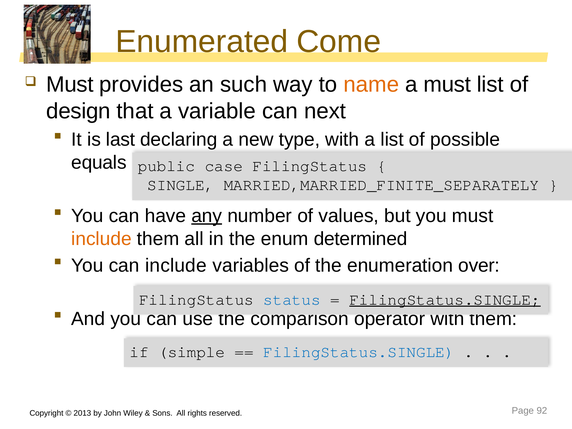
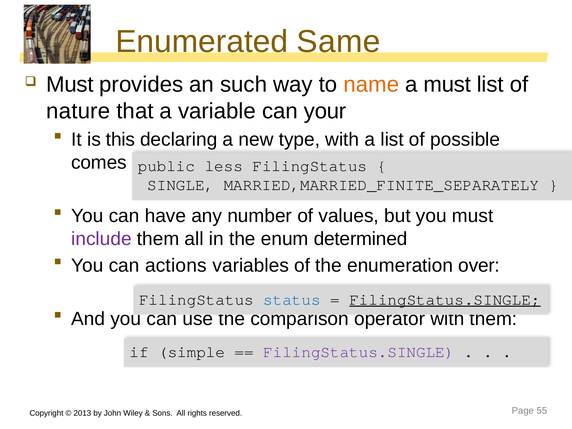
Come: Come -> Same
design: design -> nature
next: next -> your
last: last -> this
equals: equals -> comes
case: case -> less
any underline: present -> none
include at (101, 239) colour: orange -> purple
can include: include -> actions
FilingStatus.SINGLE at (359, 352) colour: blue -> purple
92: 92 -> 55
